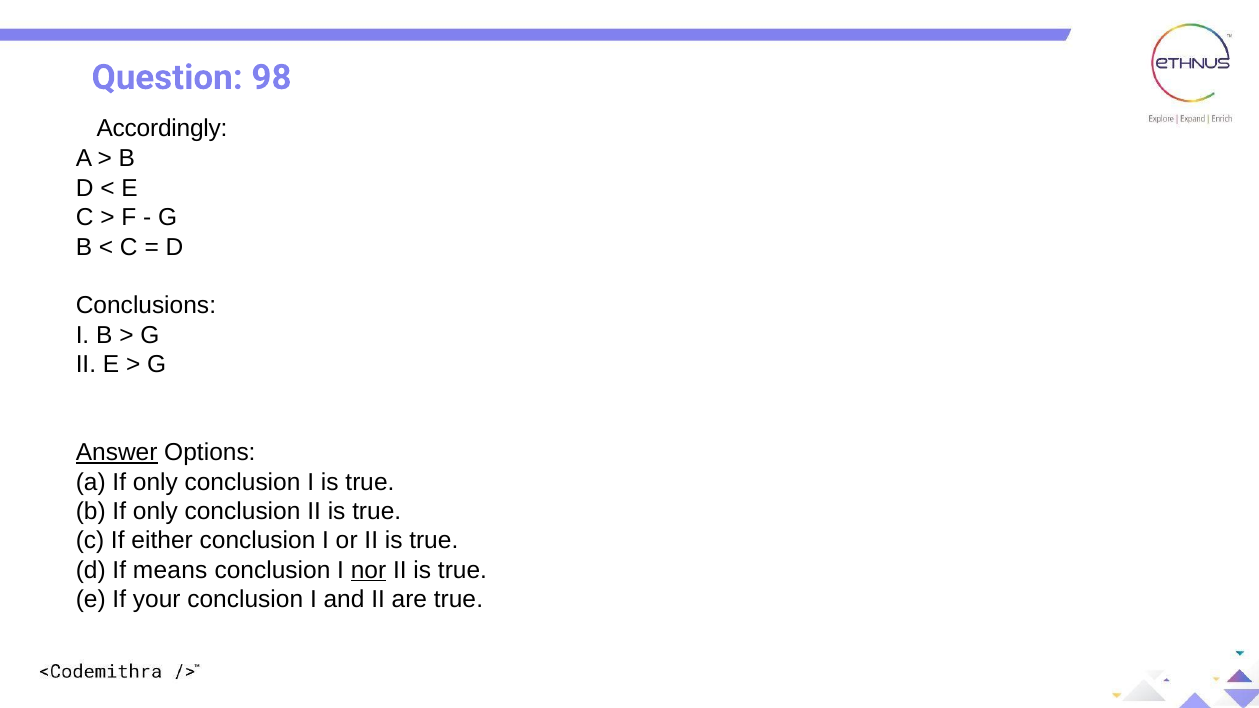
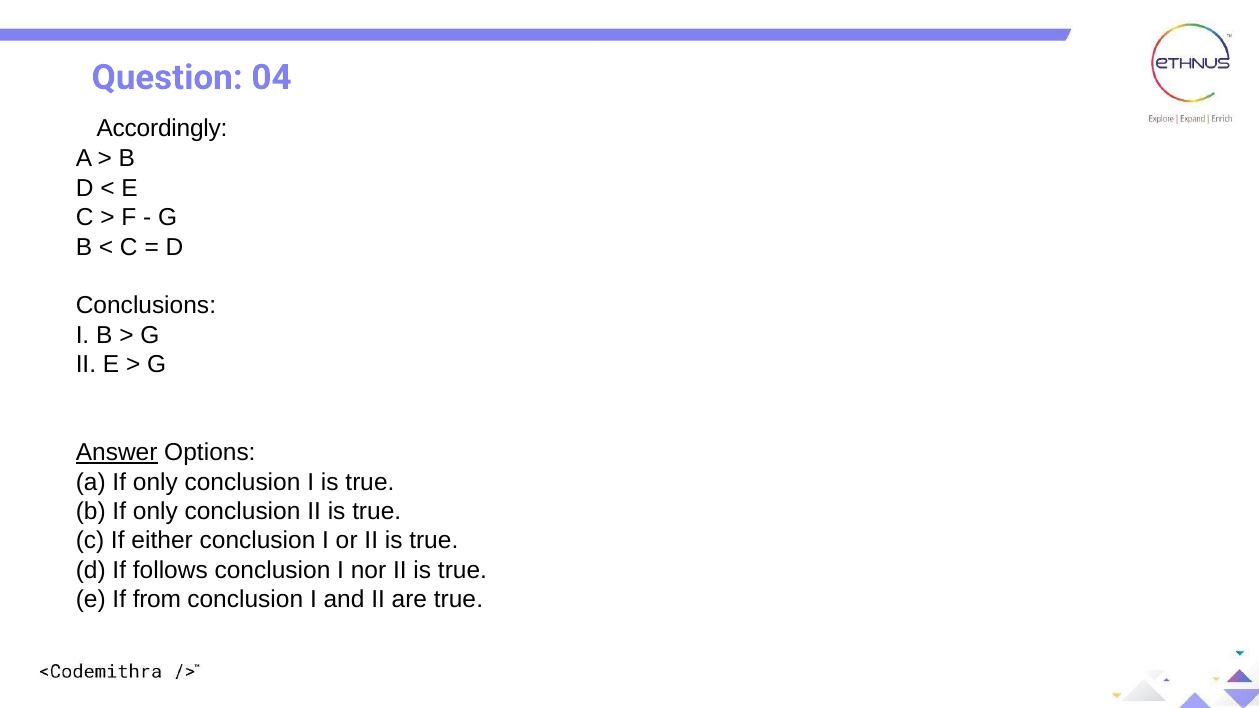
98: 98 -> 04
means: means -> follows
nor underline: present -> none
your: your -> from
